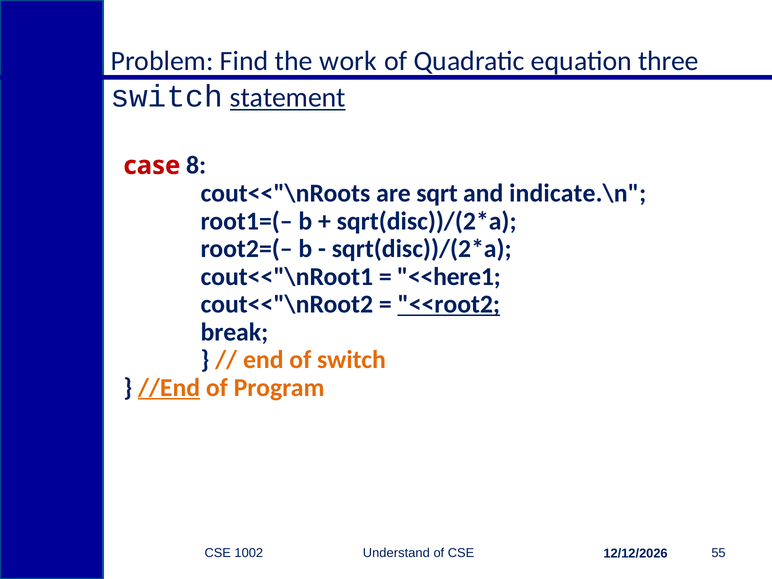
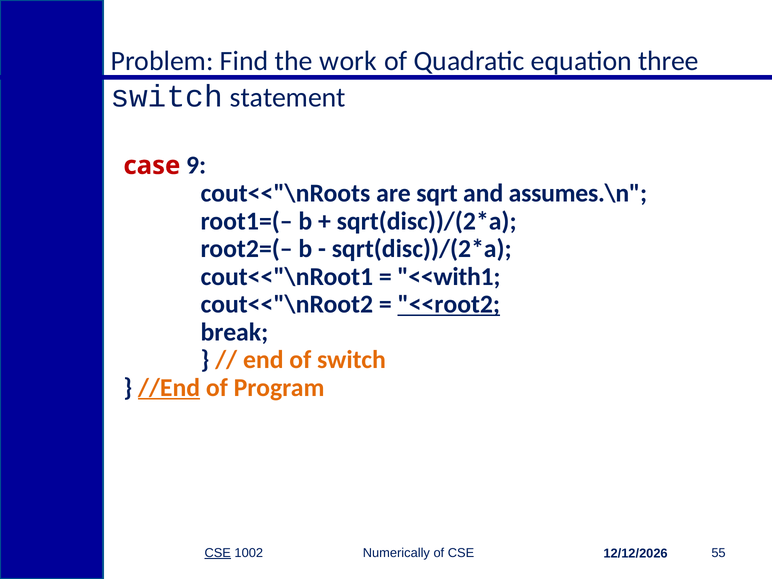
statement underline: present -> none
8: 8 -> 9
indicate.\n: indicate.\n -> assumes.\n
<<here1: <<here1 -> <<with1
CSE at (218, 553) underline: none -> present
Understand: Understand -> Numerically
